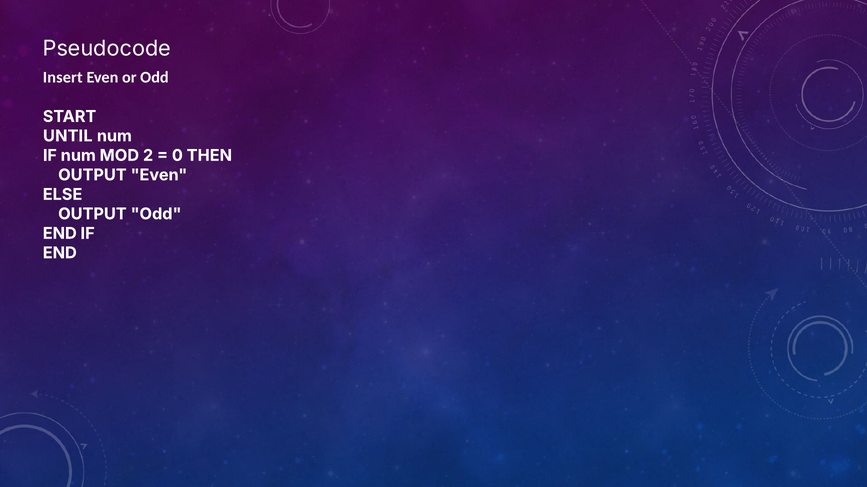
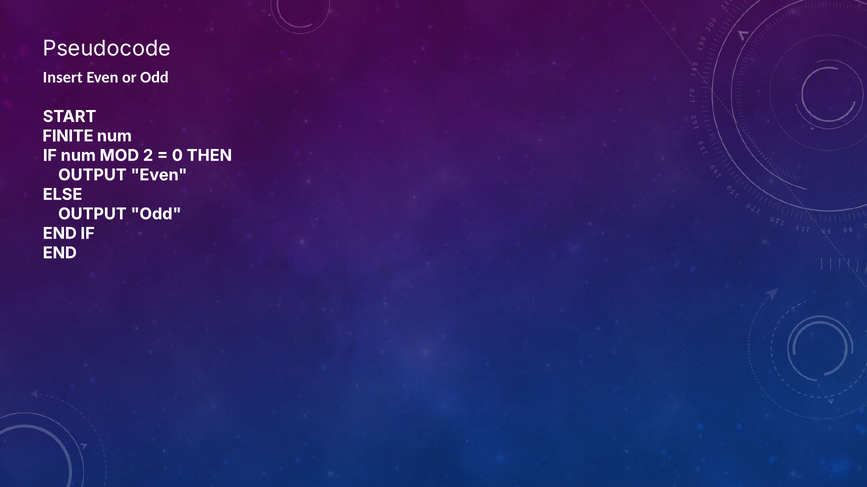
UNTIL: UNTIL -> FINITE
